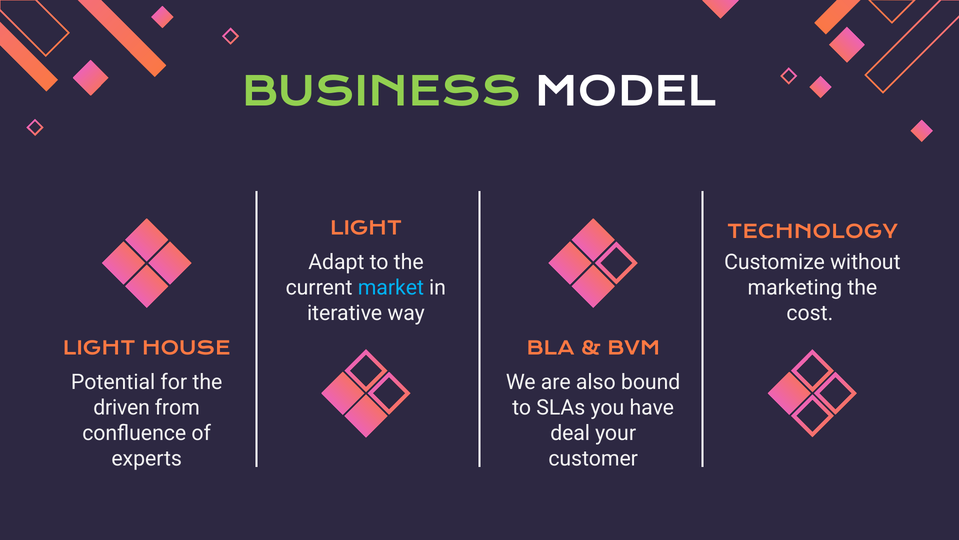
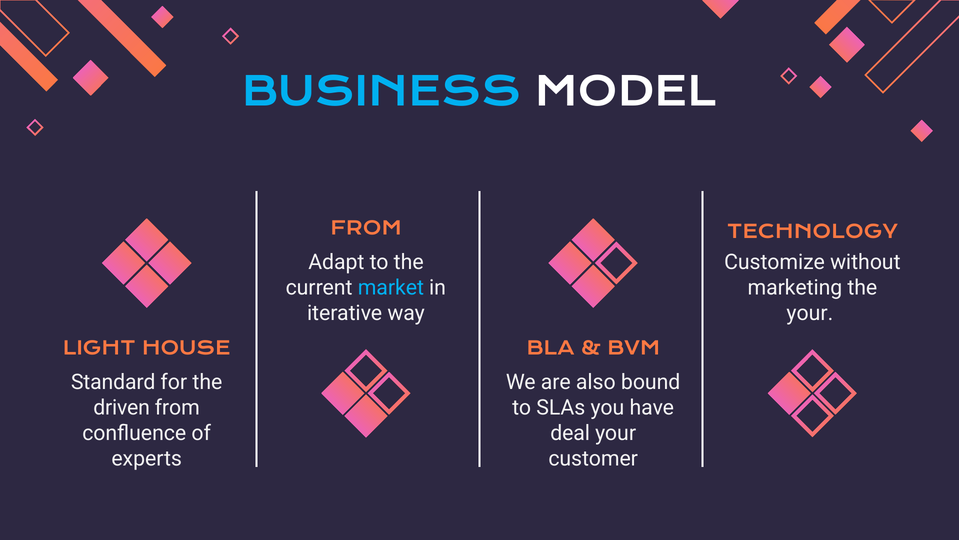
BUSINESS colour: light green -> light blue
LIGHT at (366, 228): LIGHT -> FROM
cost at (810, 313): cost -> your
Potential: Potential -> Standard
